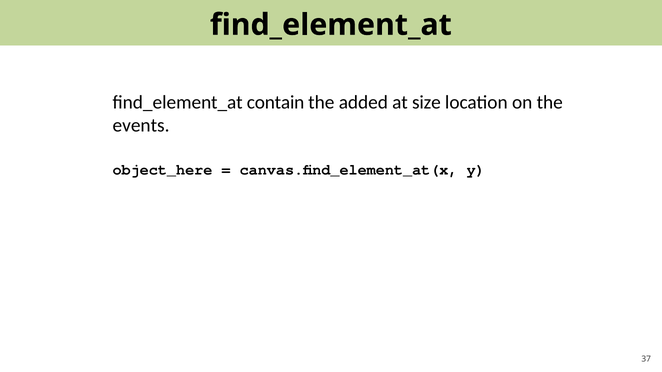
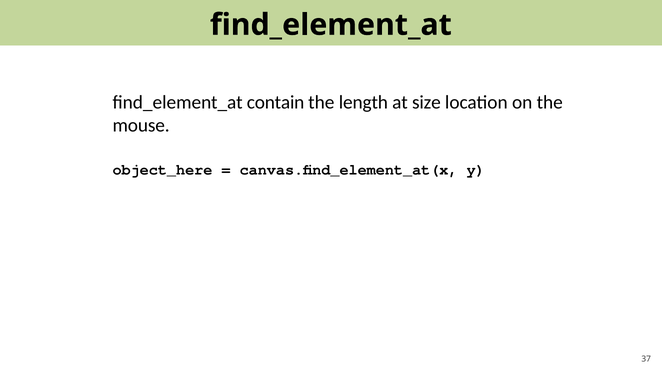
added: added -> length
events: events -> mouse
